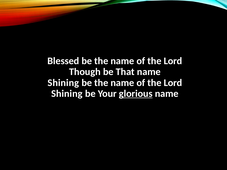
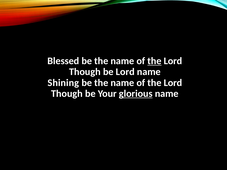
the at (154, 61) underline: none -> present
be That: That -> Lord
Shining at (67, 94): Shining -> Though
